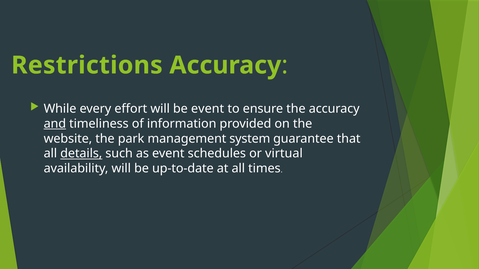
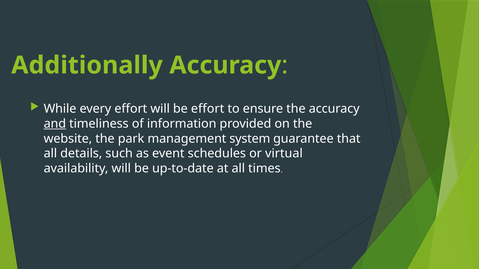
Restrictions: Restrictions -> Additionally
be event: event -> effort
details underline: present -> none
